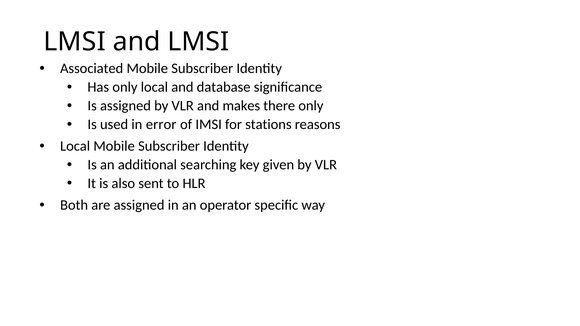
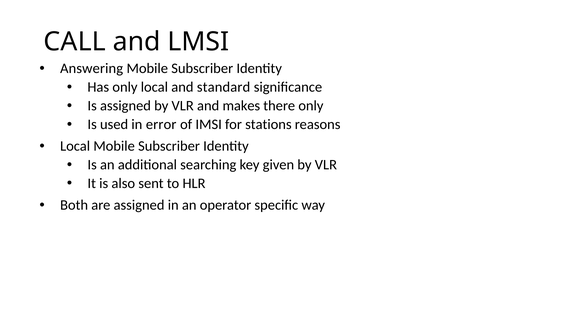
LMSI at (75, 42): LMSI -> CALL
Associated: Associated -> Answering
database: database -> standard
